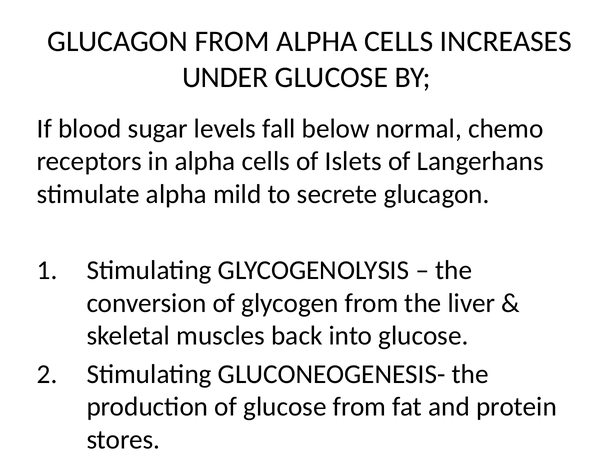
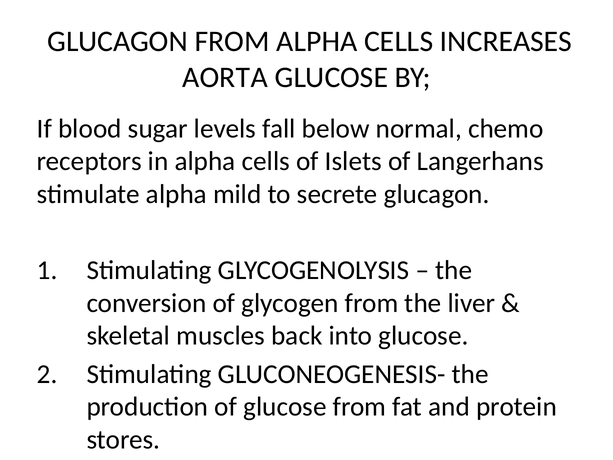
UNDER: UNDER -> AORTA
